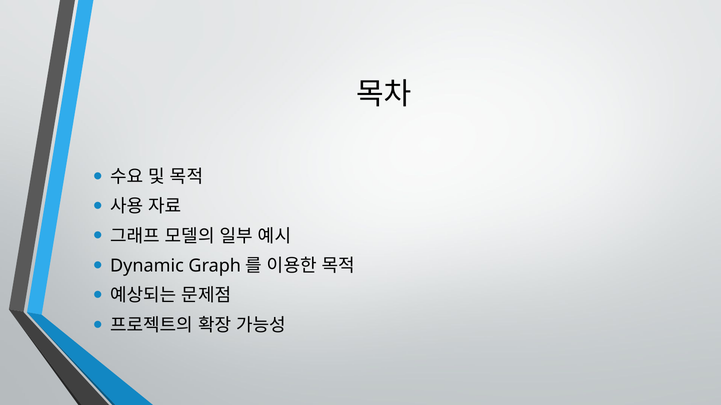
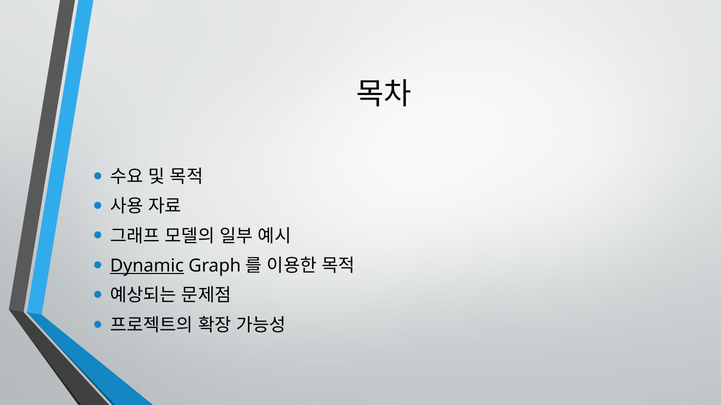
Dynamic underline: none -> present
